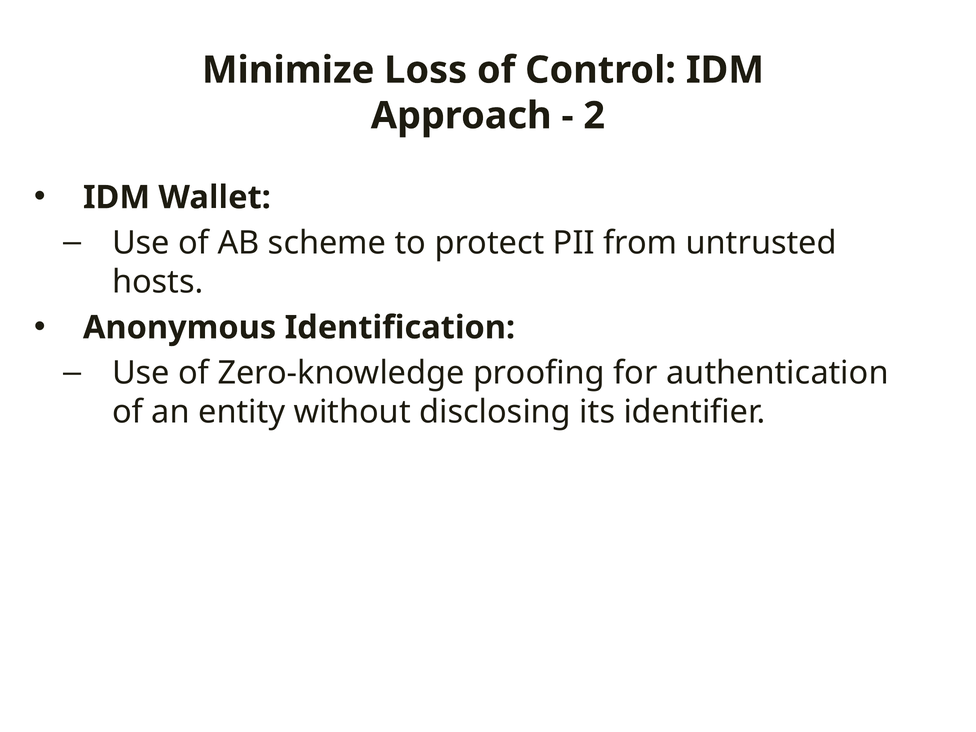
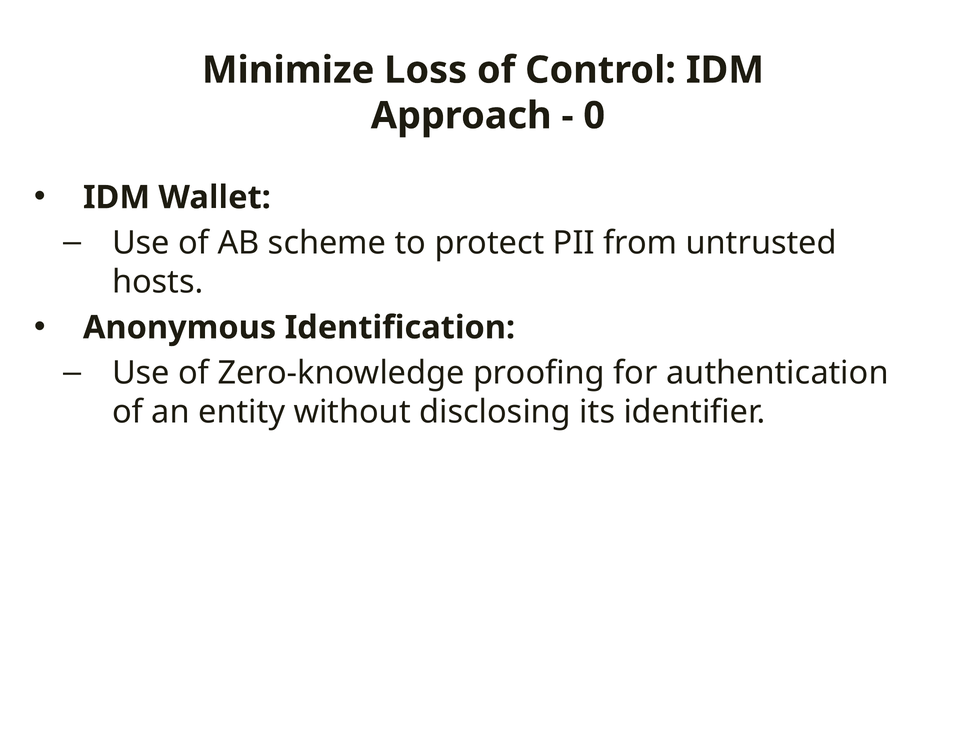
2: 2 -> 0
